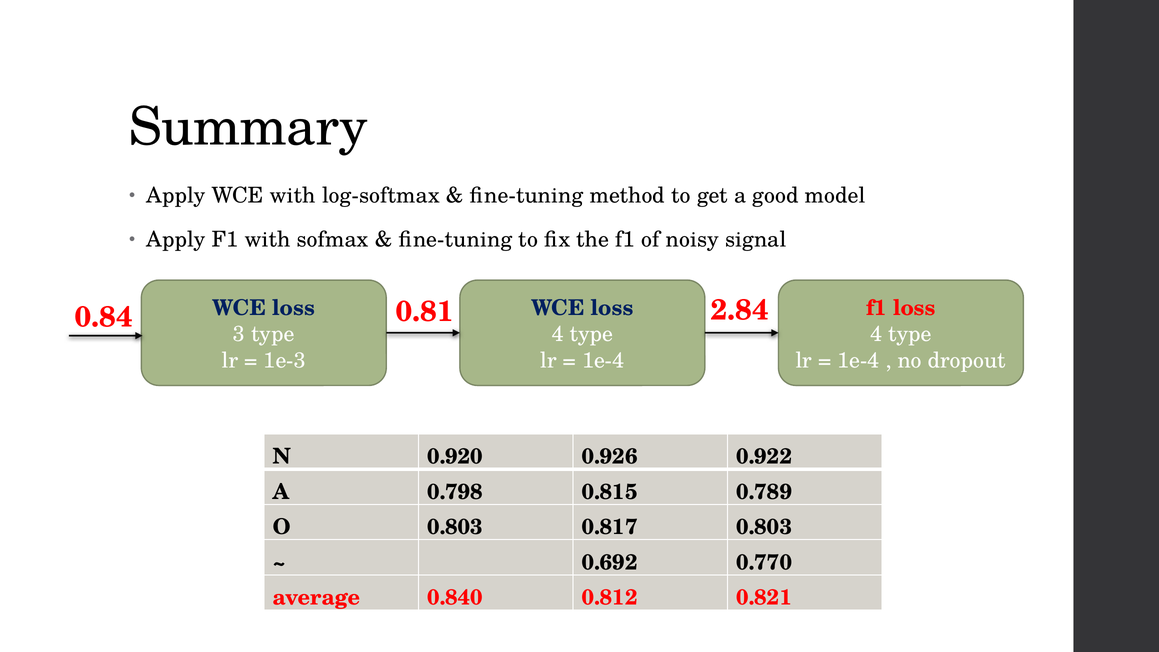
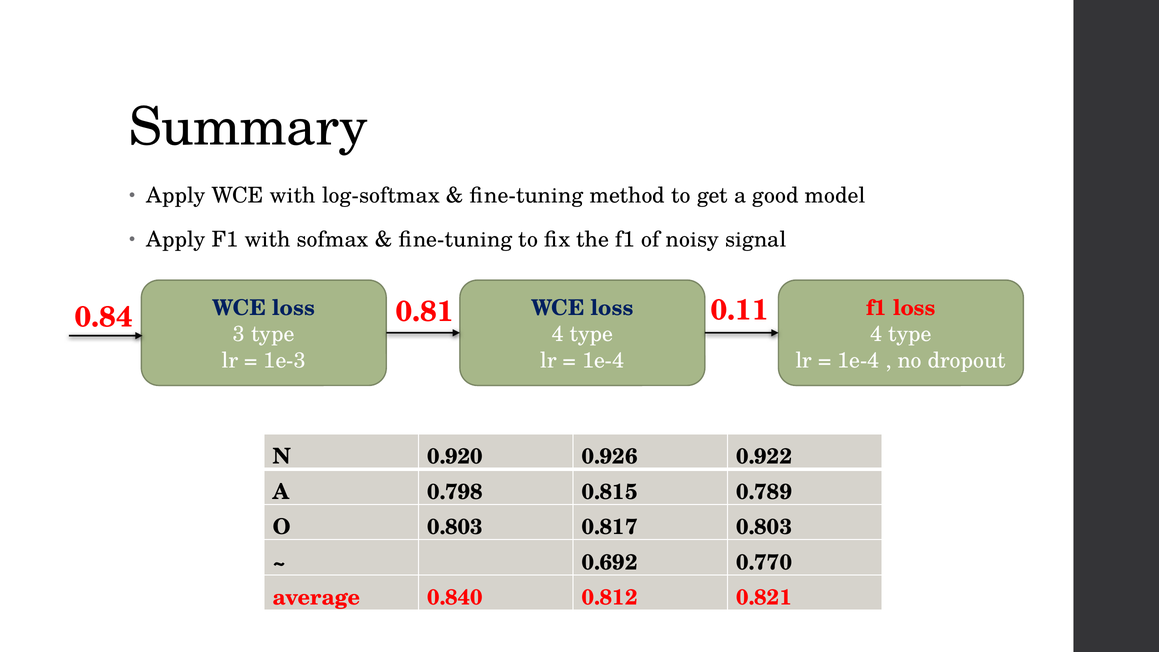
2.84: 2.84 -> 0.11
